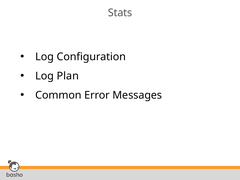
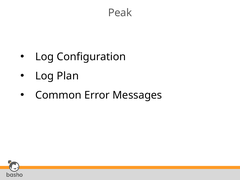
Stats: Stats -> Peak
